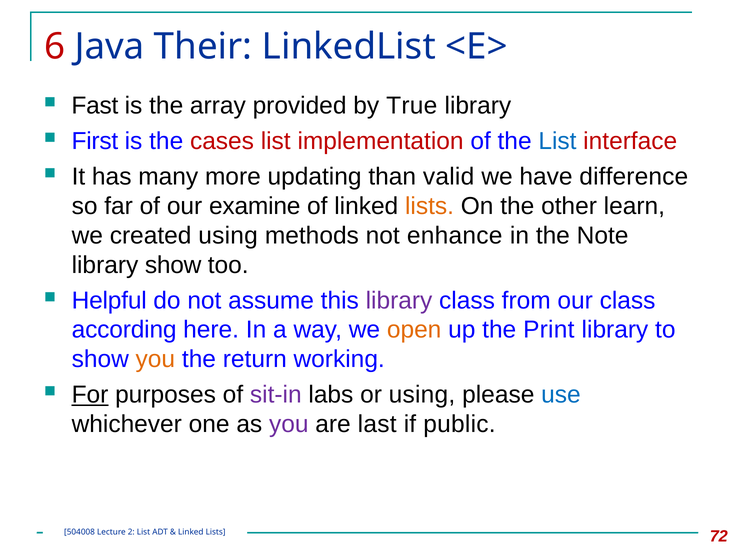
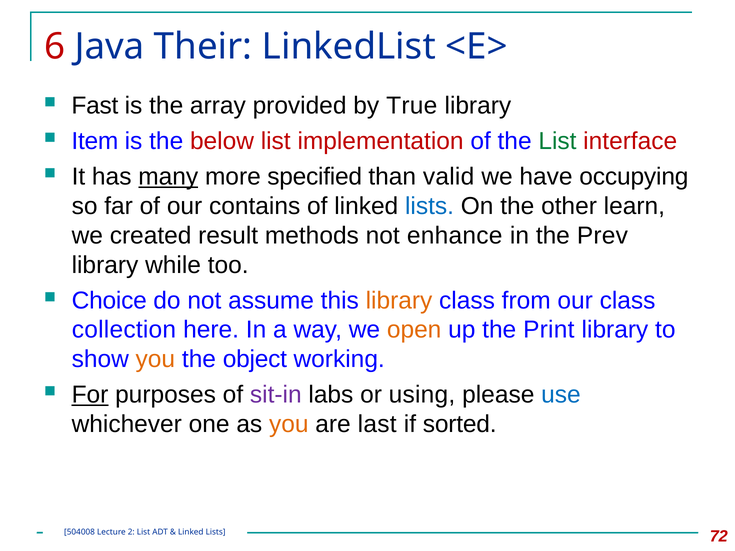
First: First -> Item
cases: cases -> below
List at (557, 141) colour: blue -> green
many underline: none -> present
updating: updating -> specified
difference: difference -> occupying
examine: examine -> contains
lists at (429, 206) colour: orange -> blue
created using: using -> result
Note: Note -> Prev
library show: show -> while
Helpful: Helpful -> Choice
library at (399, 301) colour: purple -> orange
according: according -> collection
return: return -> object
you at (289, 424) colour: purple -> orange
public: public -> sorted
